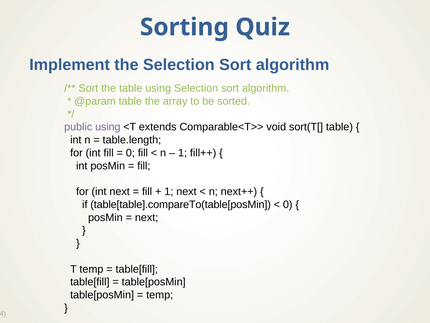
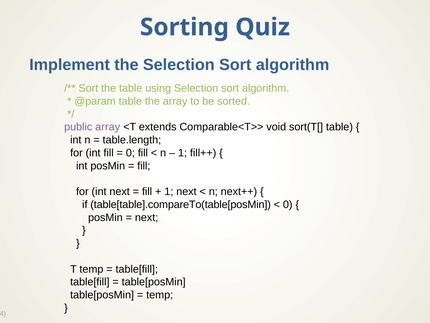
public using: using -> array
